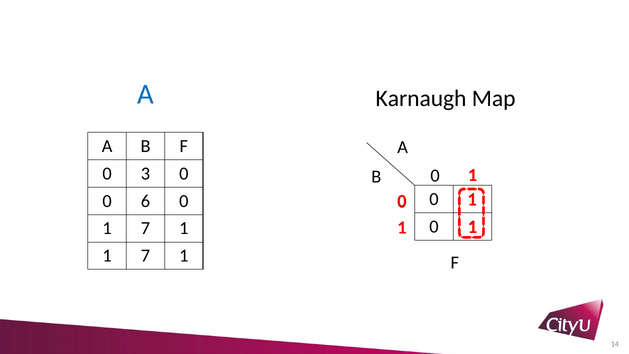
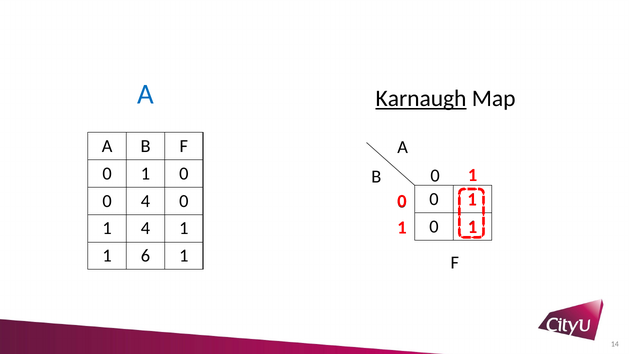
Karnaugh underline: none -> present
3 at (145, 173): 3 -> 1
0 6: 6 -> 4
7 at (145, 228): 7 -> 4
7 at (145, 256): 7 -> 6
